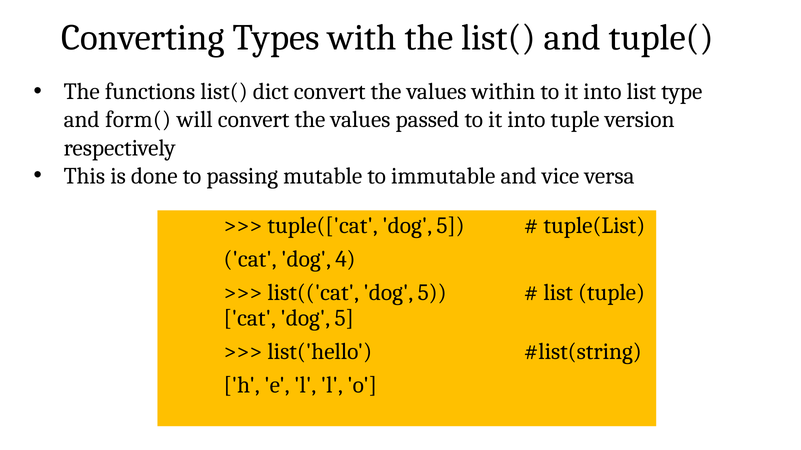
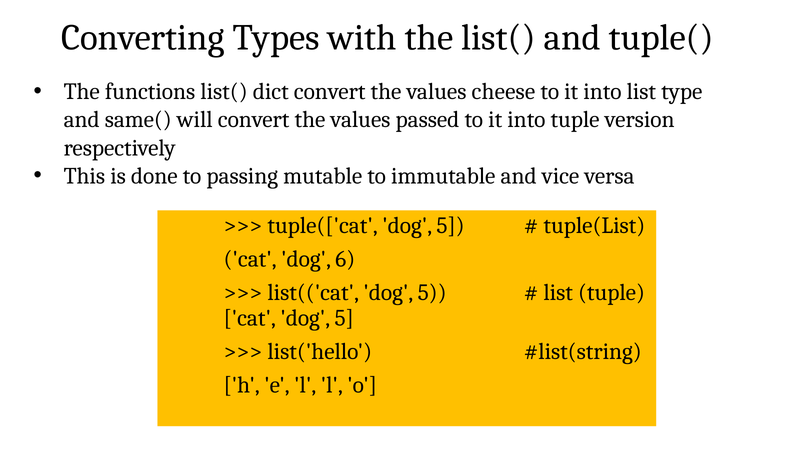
within: within -> cheese
form(: form( -> same(
4: 4 -> 6
